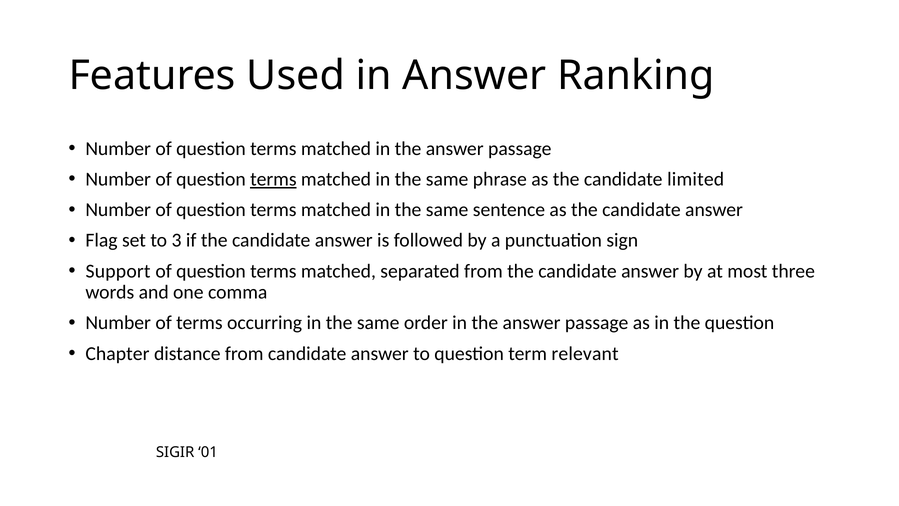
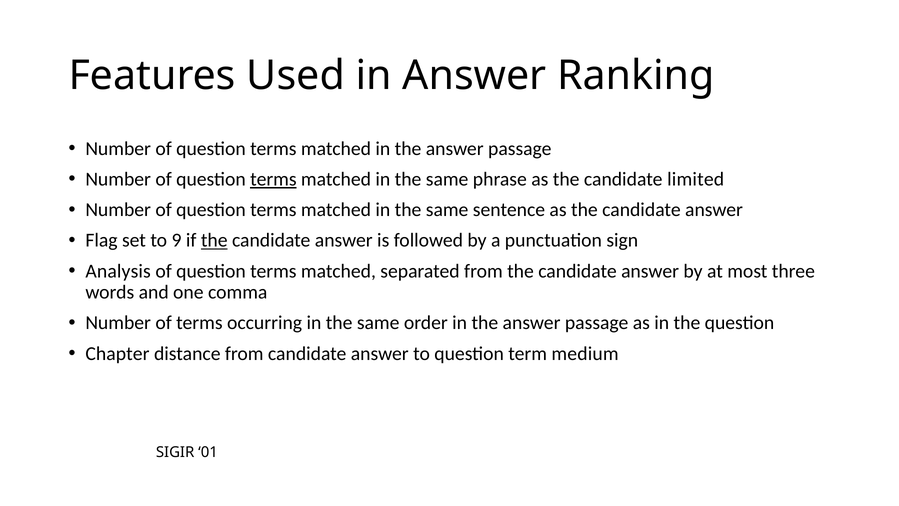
3: 3 -> 9
the at (214, 240) underline: none -> present
Support: Support -> Analysis
relevant: relevant -> medium
